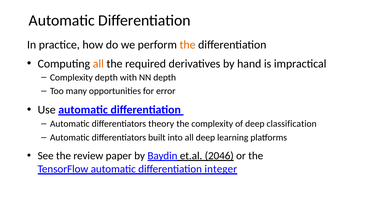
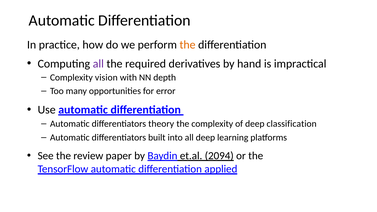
all at (98, 64) colour: orange -> purple
Complexity depth: depth -> vision
2046: 2046 -> 2094
integer: integer -> applied
